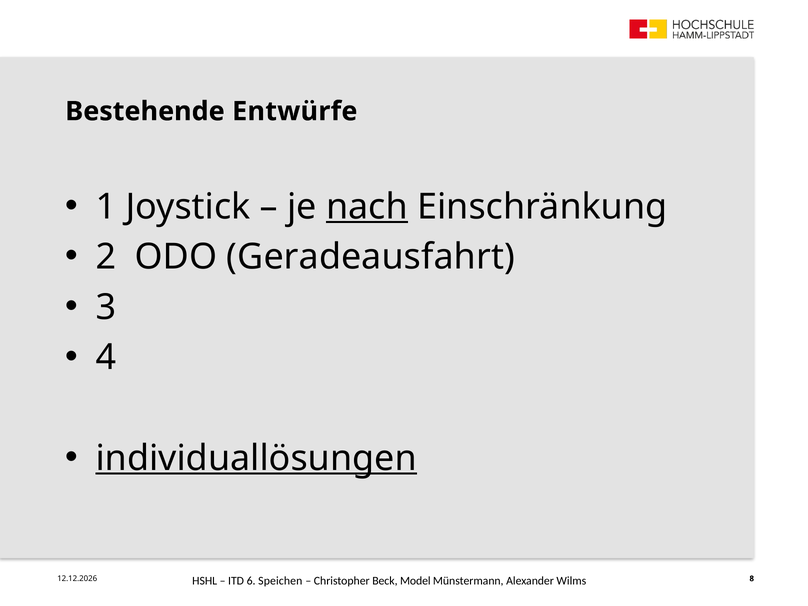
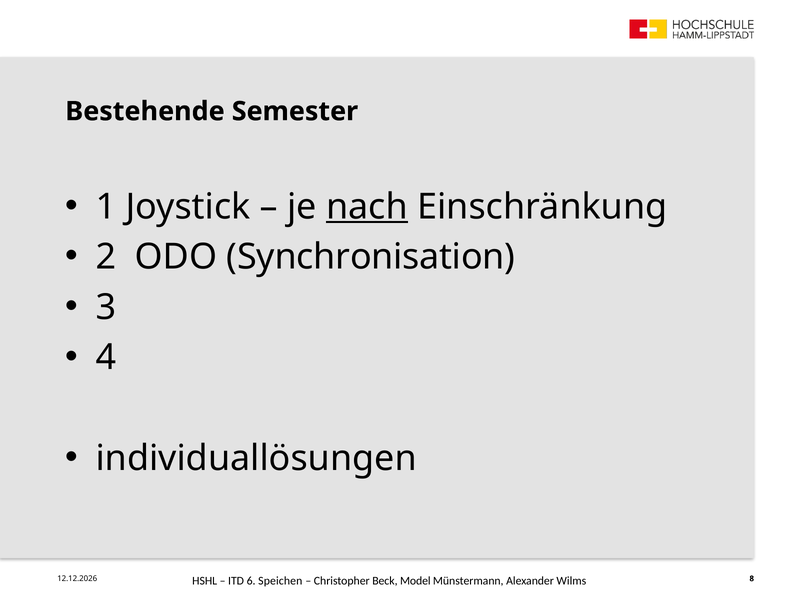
Entwürfe: Entwürfe -> Semester
Geradeausfahrt: Geradeausfahrt -> Synchronisation
individuallösungen underline: present -> none
